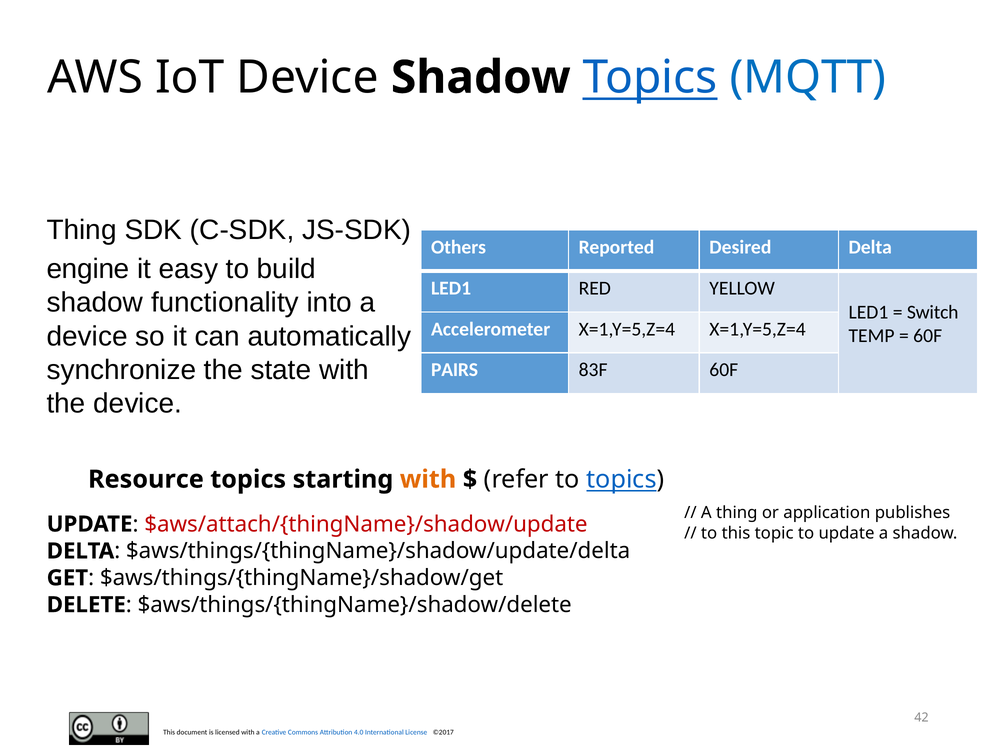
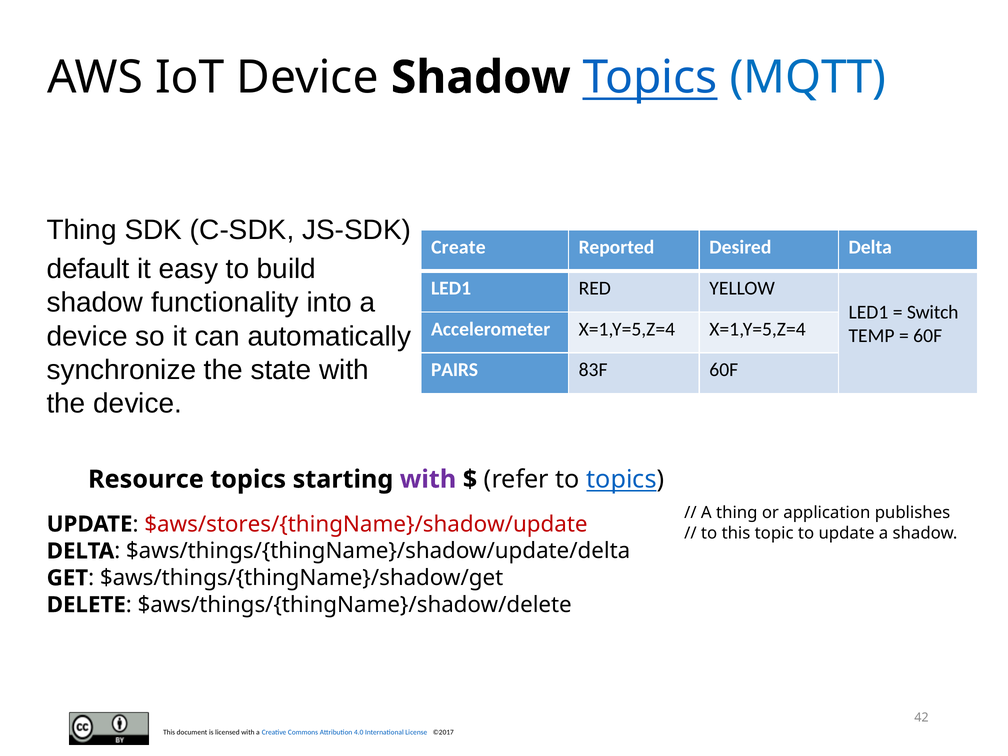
Others: Others -> Create
engine: engine -> default
with at (428, 479) colour: orange -> purple
$aws/attach/{thingName}/shadow/update: $aws/attach/{thingName}/shadow/update -> $aws/stores/{thingName}/shadow/update
